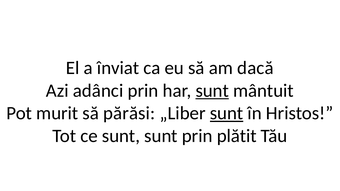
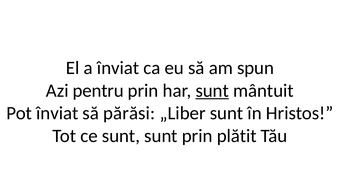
dacă: dacă -> spun
adânci: adânci -> pentru
Pot murit: murit -> înviat
sunt at (227, 113) underline: present -> none
